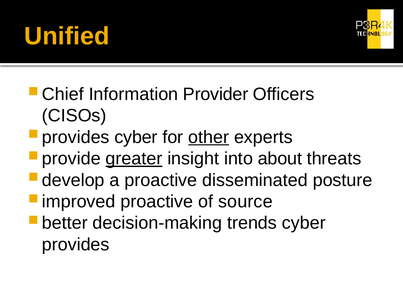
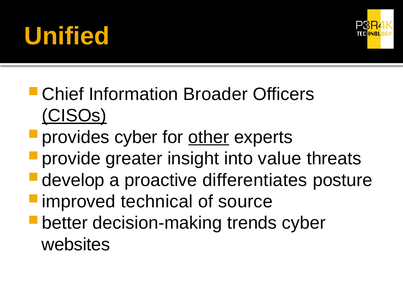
Provider: Provider -> Broader
CISOs underline: none -> present
greater underline: present -> none
about: about -> value
disseminated: disseminated -> differentiates
proactive at (157, 202): proactive -> technical
provides: provides -> websites
